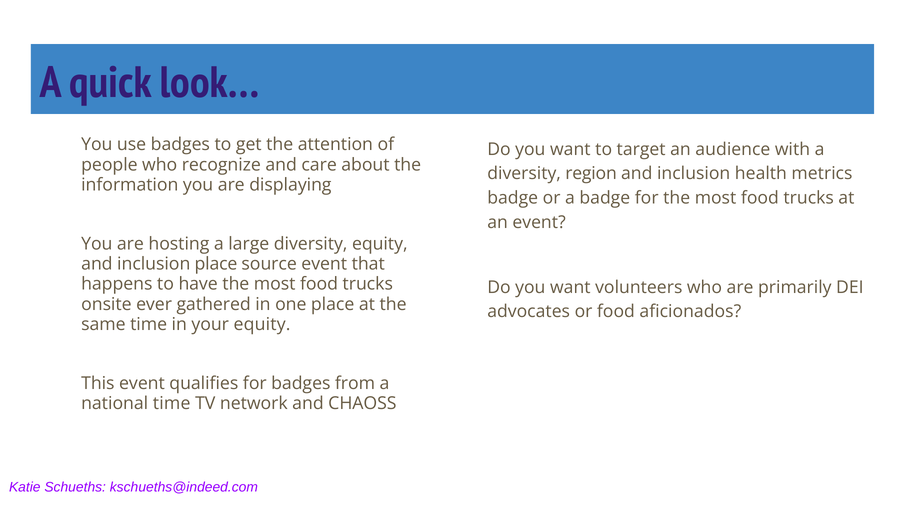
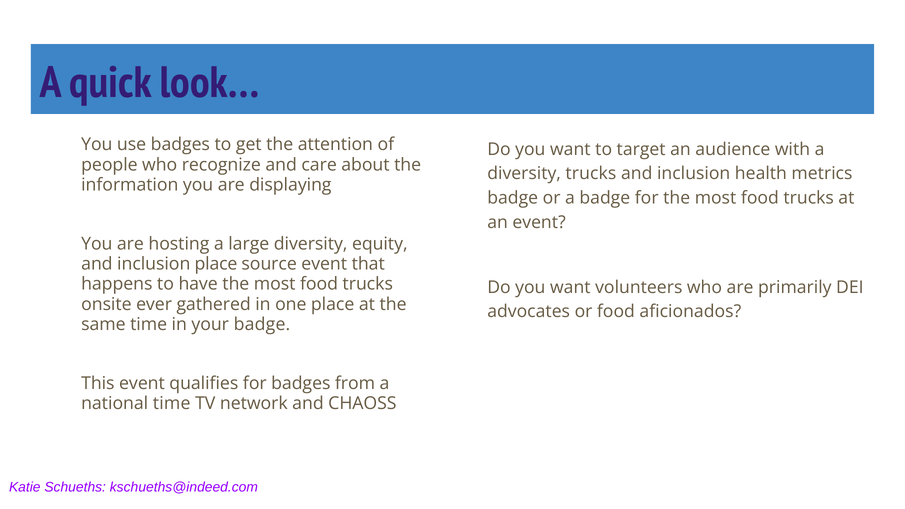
diversity region: region -> trucks
your equity: equity -> badge
